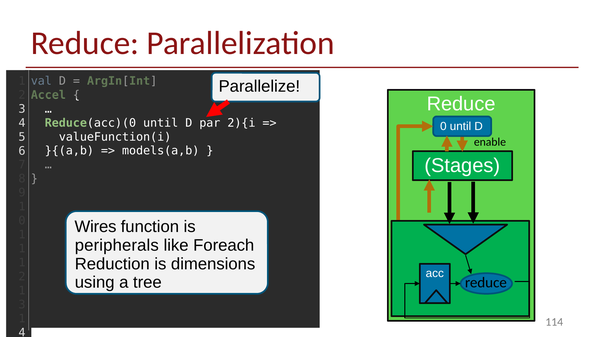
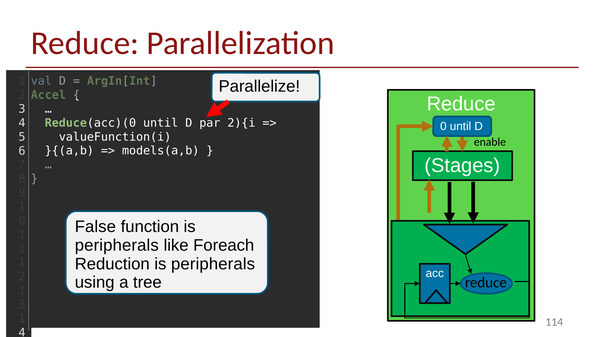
Wires: Wires -> False
Reduction is dimensions: dimensions -> peripherals
